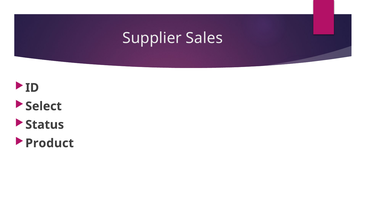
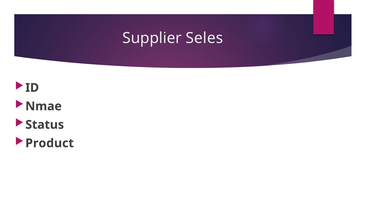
Sales: Sales -> Seles
Select: Select -> Nmae
